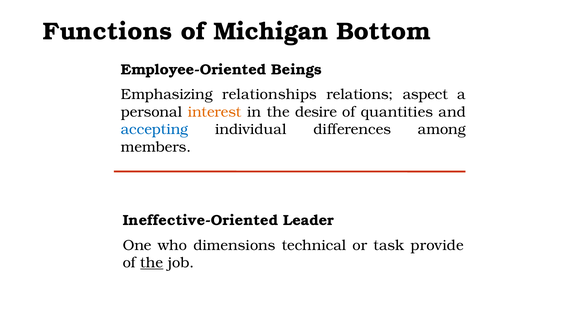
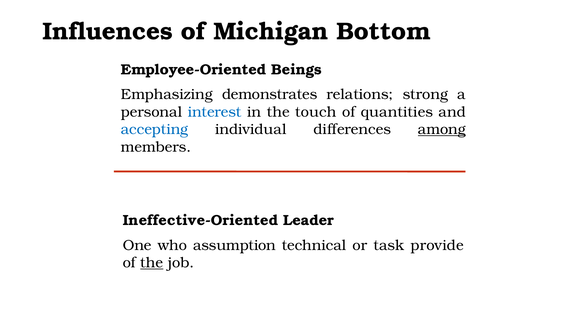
Functions: Functions -> Influences
relationships: relationships -> demonstrates
aspect: aspect -> strong
interest colour: orange -> blue
desire: desire -> touch
among underline: none -> present
dimensions: dimensions -> assumption
